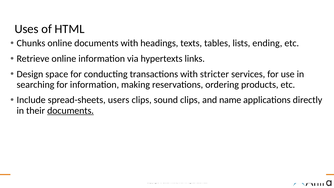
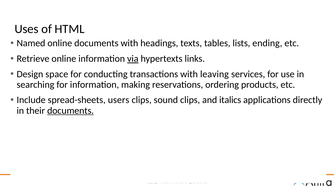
Chunks: Chunks -> Named
via underline: none -> present
stricter: stricter -> leaving
name: name -> italics
